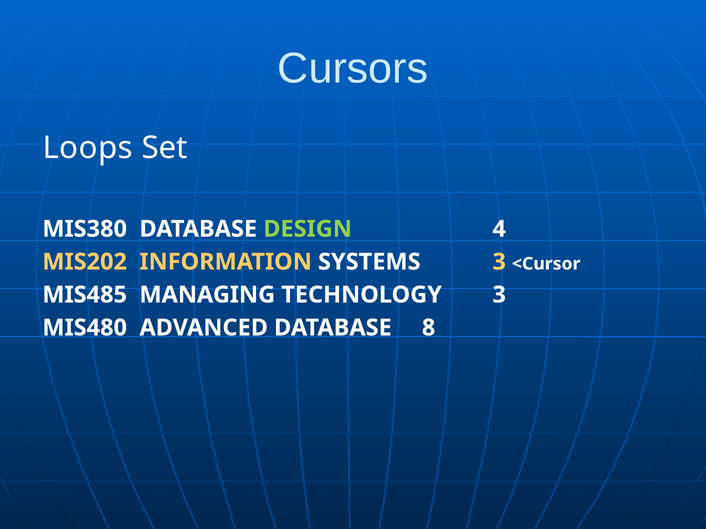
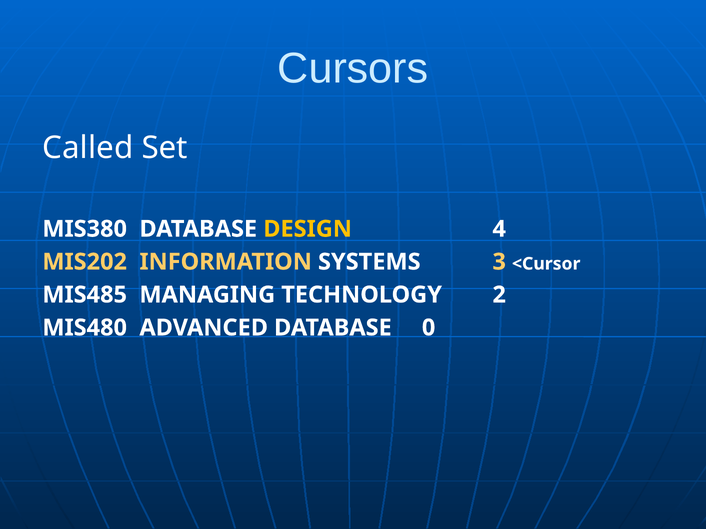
Loops: Loops -> Called
DESIGN colour: light green -> yellow
TECHNOLOGY 3: 3 -> 2
8: 8 -> 0
